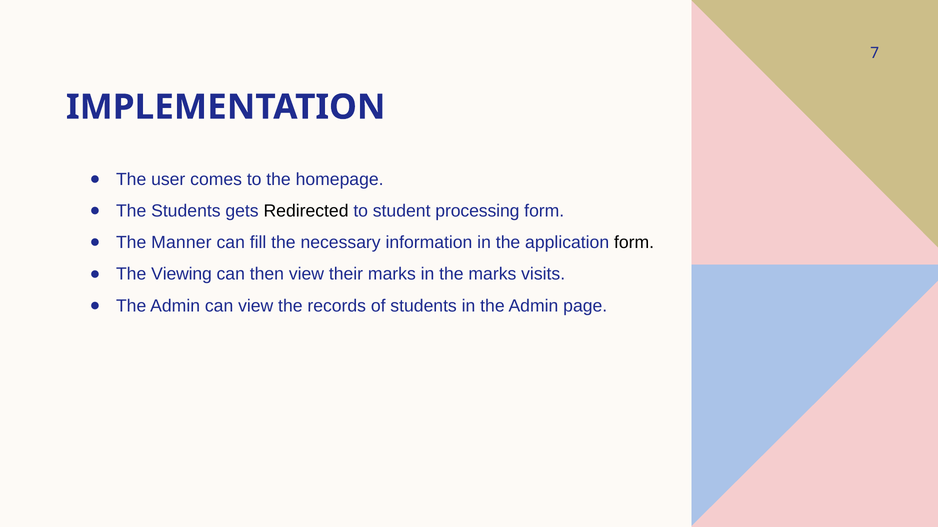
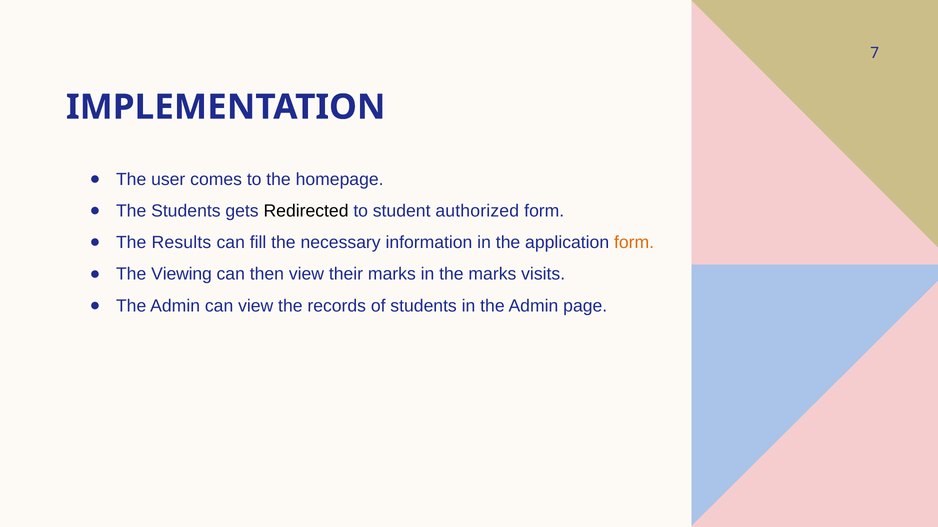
processing: processing -> authorized
Manner: Manner -> Results
form at (634, 243) colour: black -> orange
